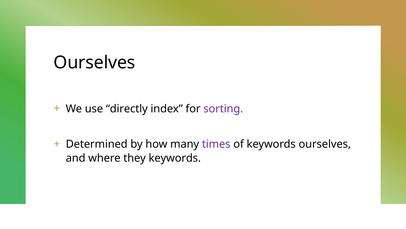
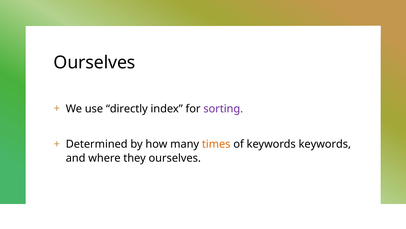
times colour: purple -> orange
keywords ourselves: ourselves -> keywords
they keywords: keywords -> ourselves
